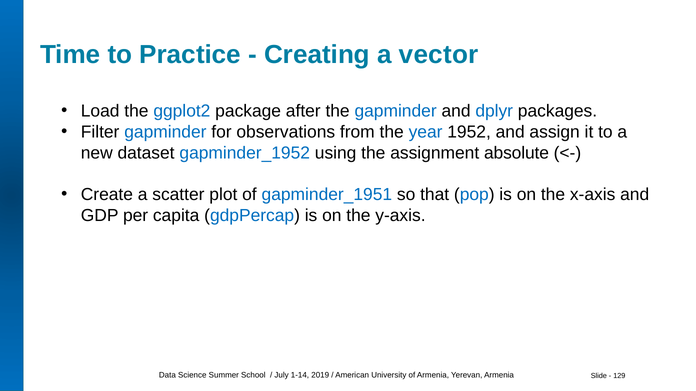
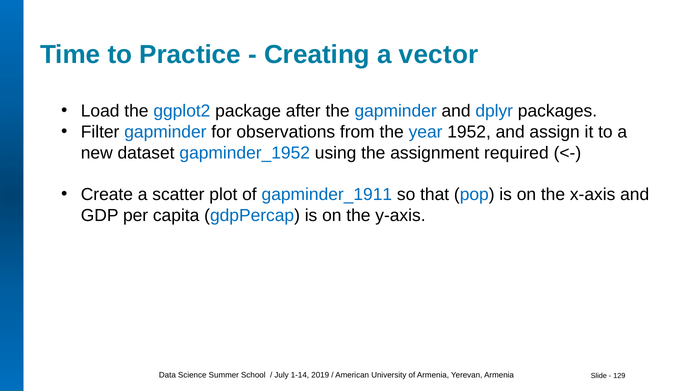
absolute: absolute -> required
gapminder_1951: gapminder_1951 -> gapminder_1911
